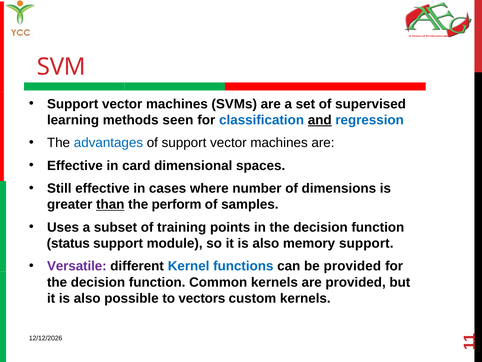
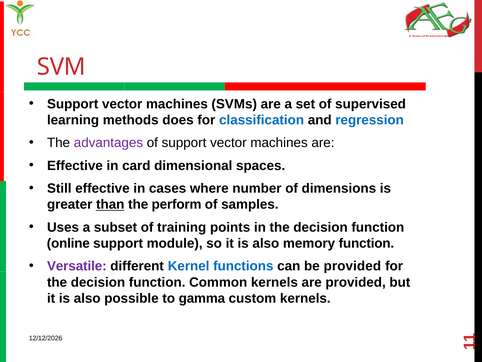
seen: seen -> does
and underline: present -> none
advantages colour: blue -> purple
status: status -> online
memory support: support -> function
vectors: vectors -> gamma
